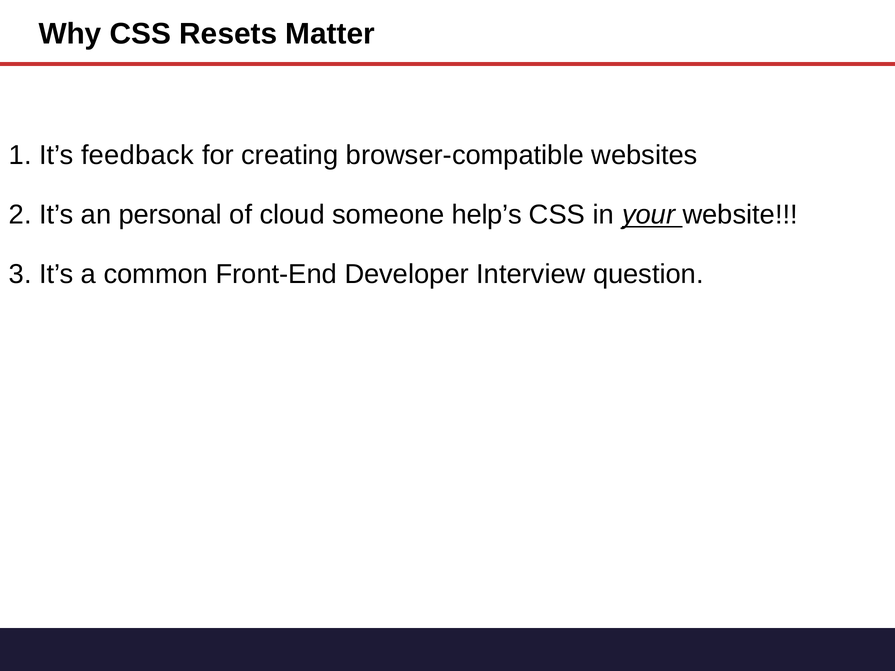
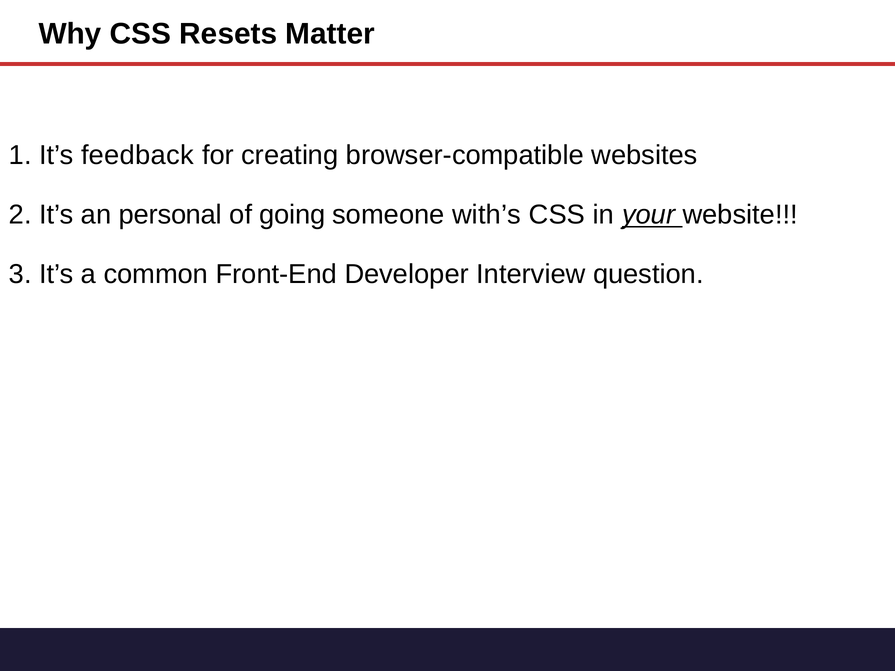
cloud: cloud -> going
help’s: help’s -> with’s
